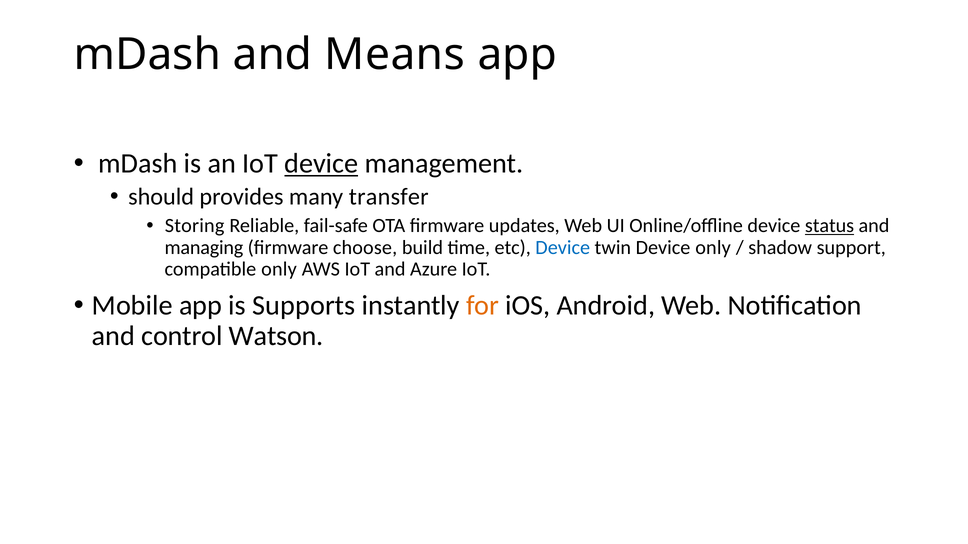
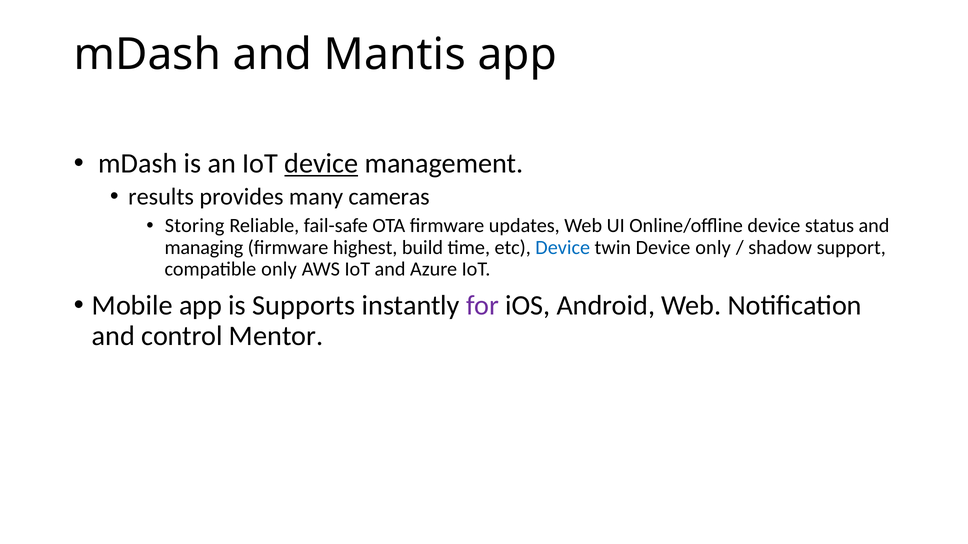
Means: Means -> Mantis
should: should -> results
transfer: transfer -> cameras
status underline: present -> none
choose: choose -> highest
for colour: orange -> purple
Watson: Watson -> Mentor
